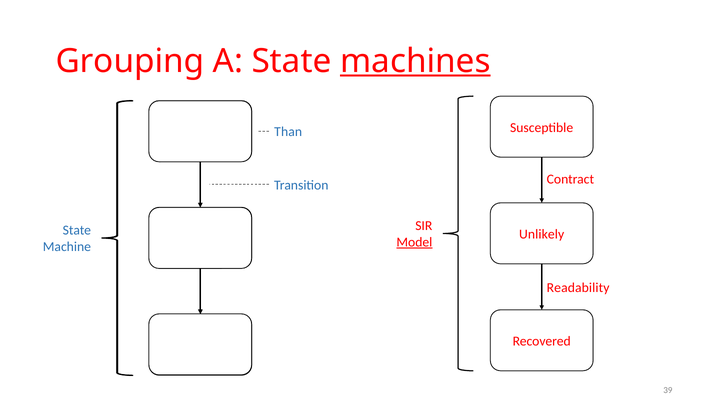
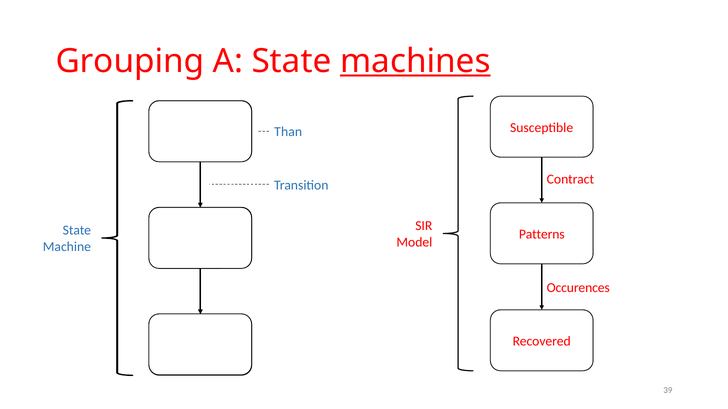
Unlikely: Unlikely -> Patterns
Model underline: present -> none
Readability: Readability -> Occurences
